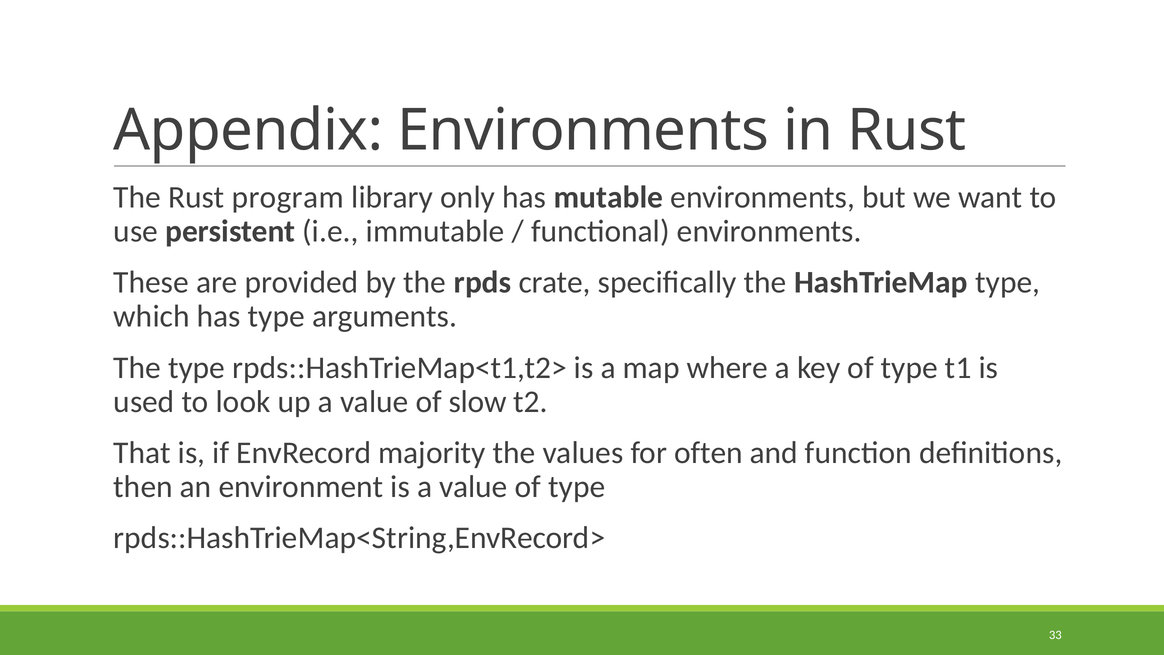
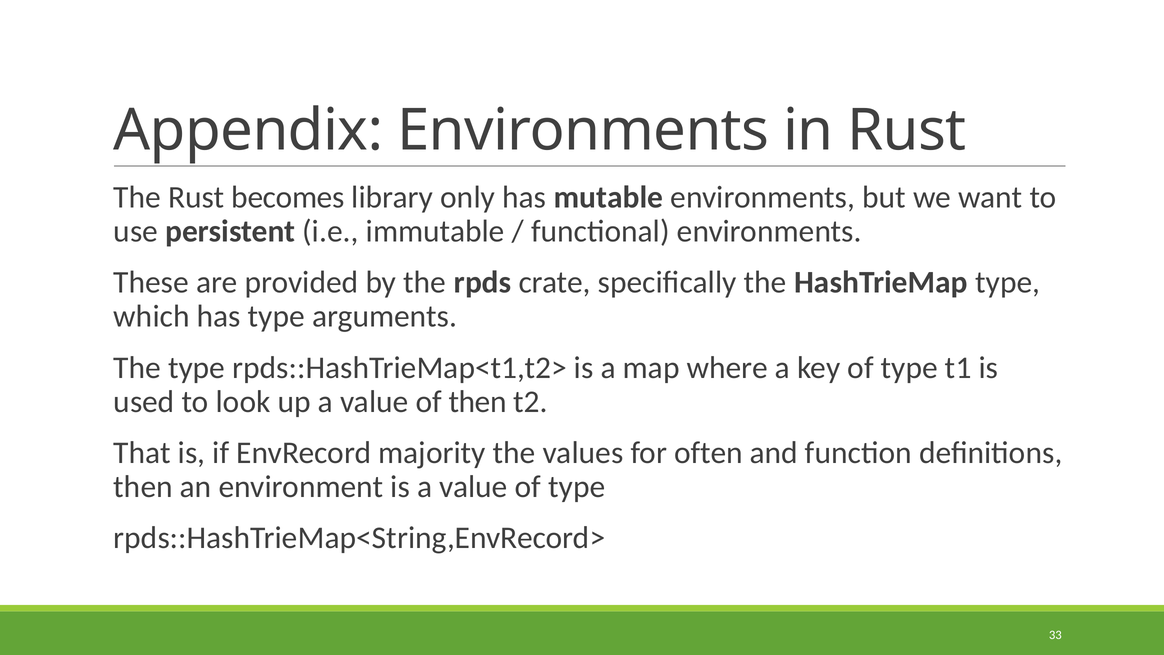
program: program -> becomes
of slow: slow -> then
